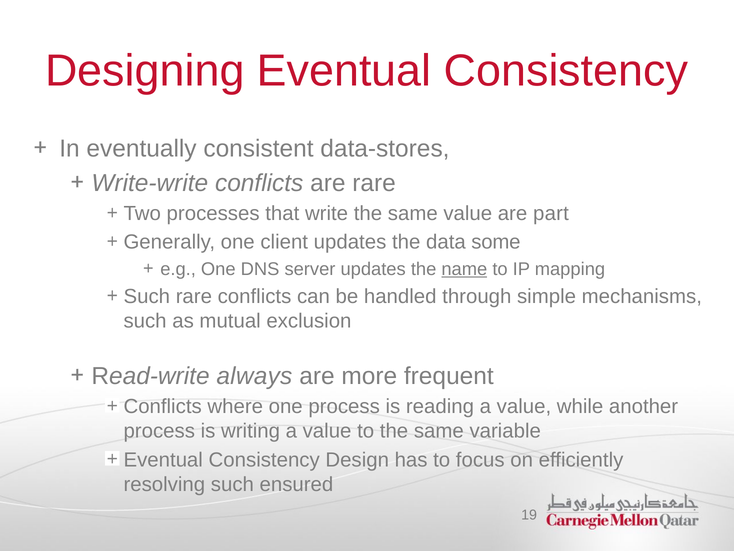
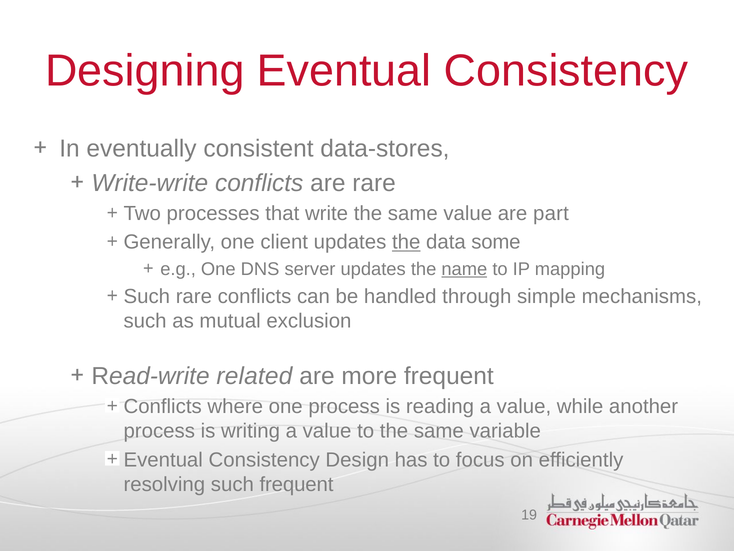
the at (406, 242) underline: none -> present
always: always -> related
such ensured: ensured -> frequent
